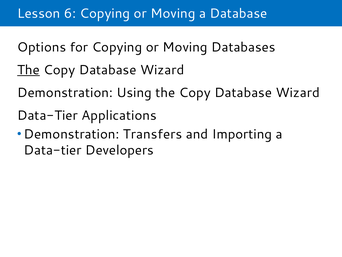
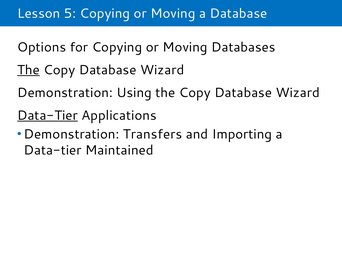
6: 6 -> 5
Data-Tier at (47, 115) underline: none -> present
Developers: Developers -> Maintained
